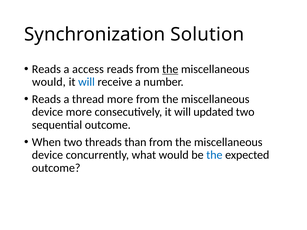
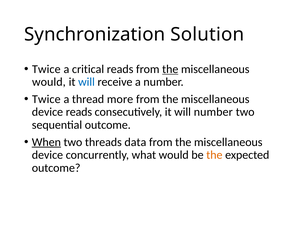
Reads at (46, 69): Reads -> Twice
access: access -> critical
Reads at (46, 99): Reads -> Twice
device more: more -> reads
will updated: updated -> number
When underline: none -> present
than: than -> data
the at (214, 155) colour: blue -> orange
